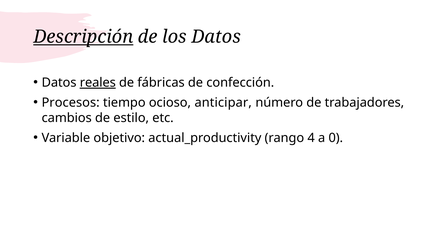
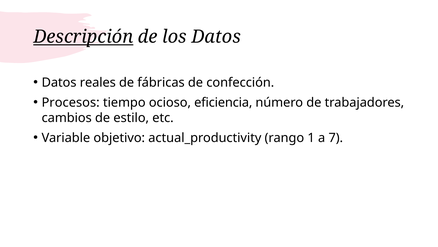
reales underline: present -> none
anticipar: anticipar -> eficiencia
4: 4 -> 1
0: 0 -> 7
